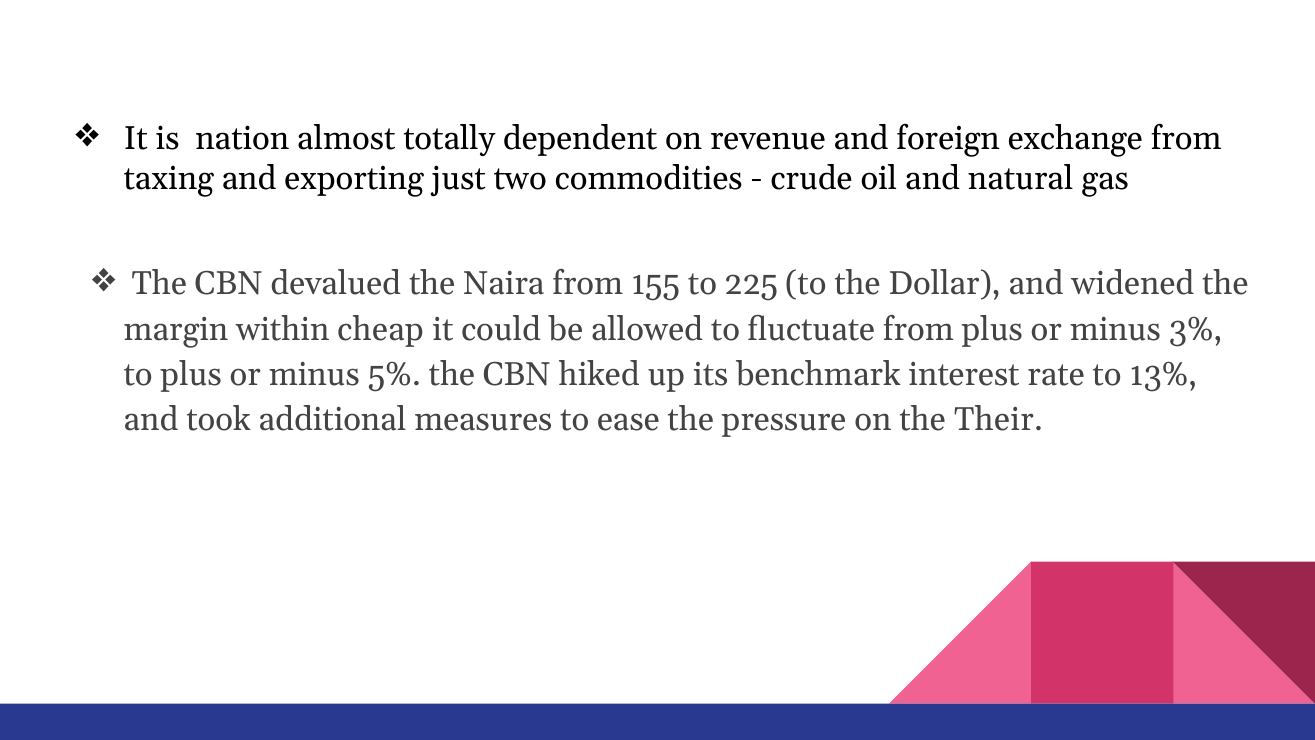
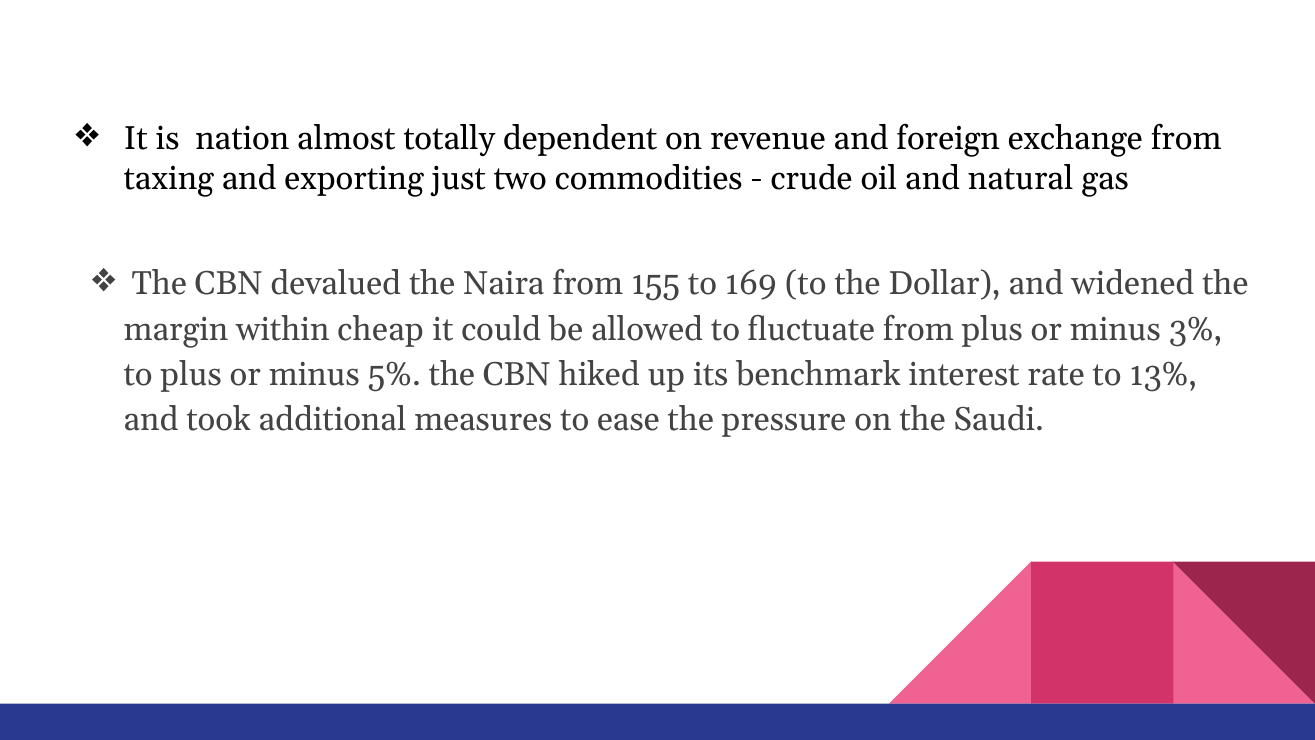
225: 225 -> 169
Their: Their -> Saudi
